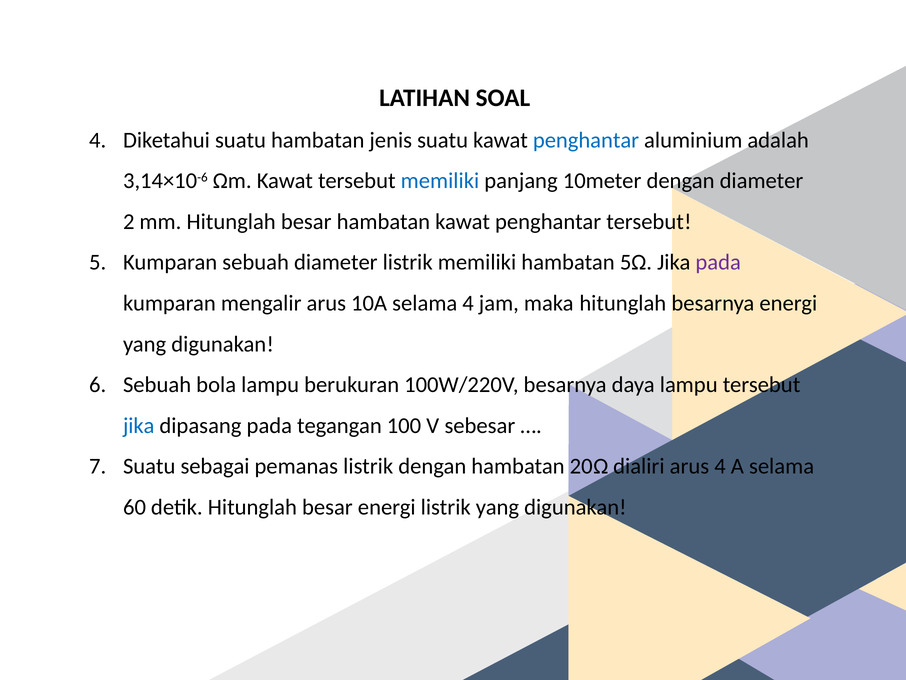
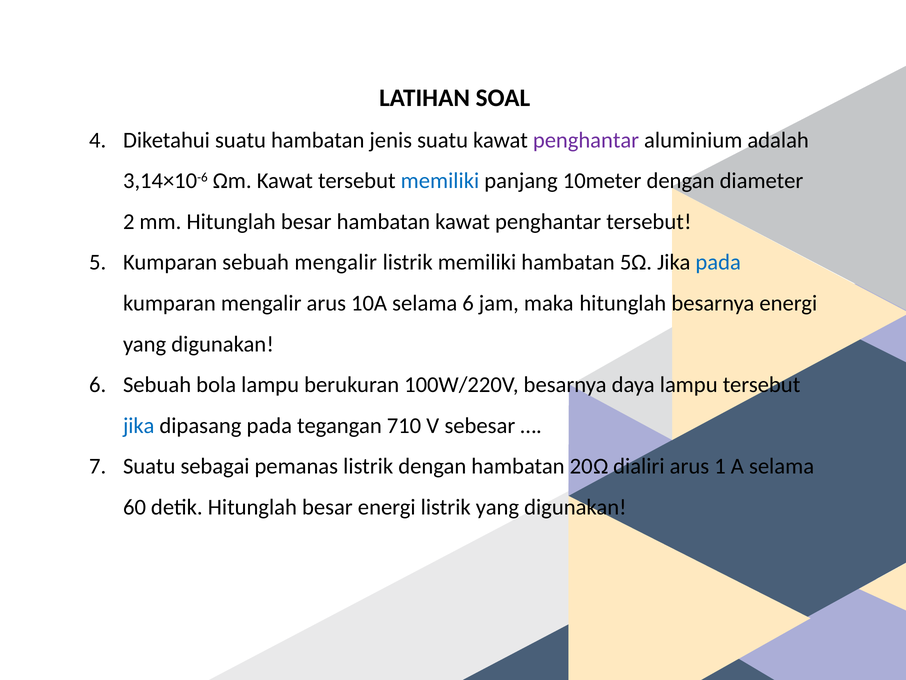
penghantar at (586, 140) colour: blue -> purple
sebuah diameter: diameter -> mengalir
pada at (718, 262) colour: purple -> blue
selama 4: 4 -> 6
100: 100 -> 710
arus 4: 4 -> 1
